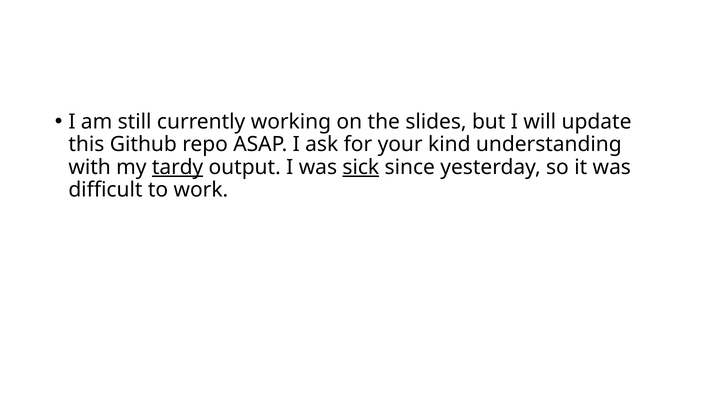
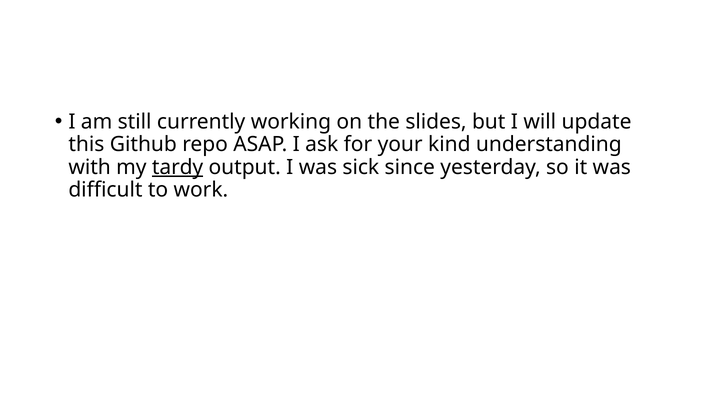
sick underline: present -> none
